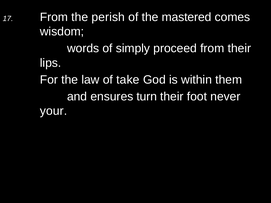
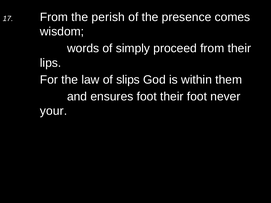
mastered: mastered -> presence
take: take -> slips
ensures turn: turn -> foot
